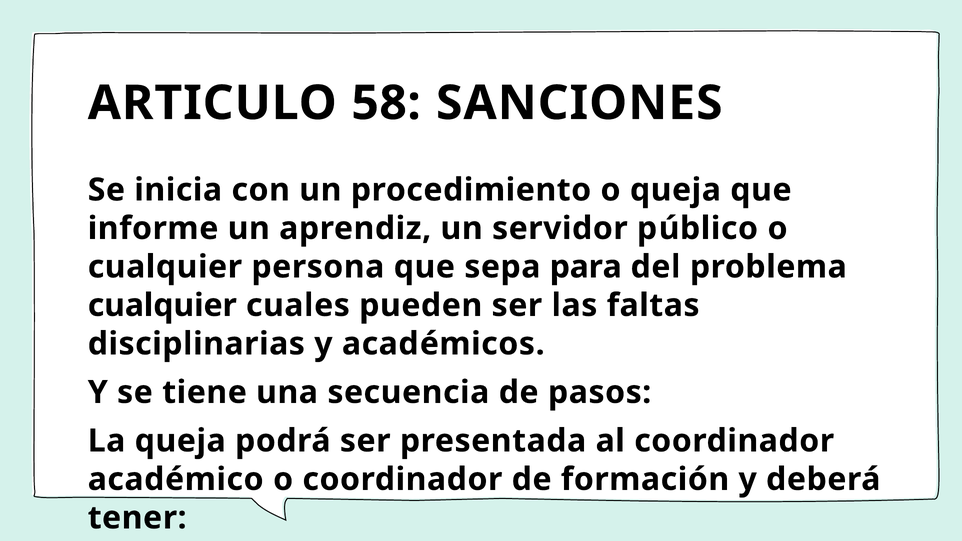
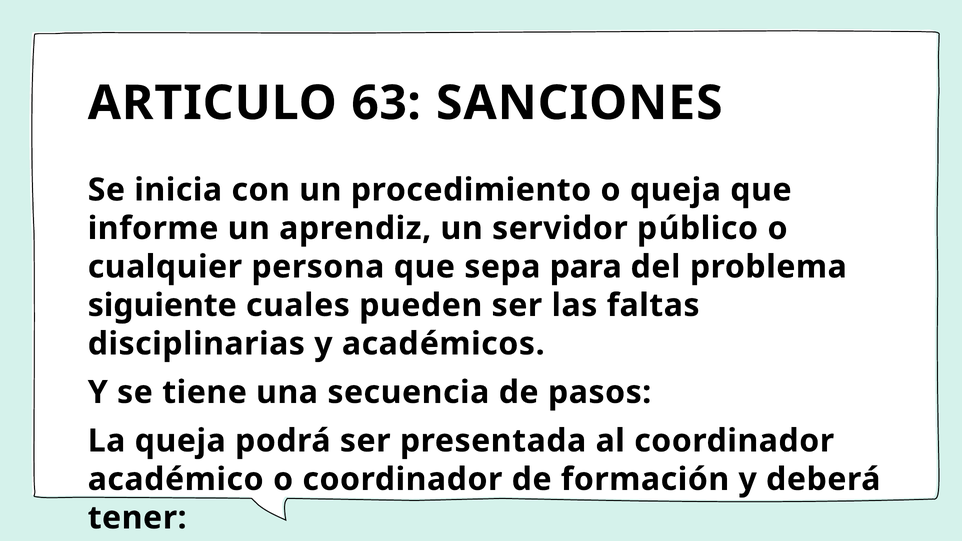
58: 58 -> 63
cualquier at (162, 305): cualquier -> siguiente
